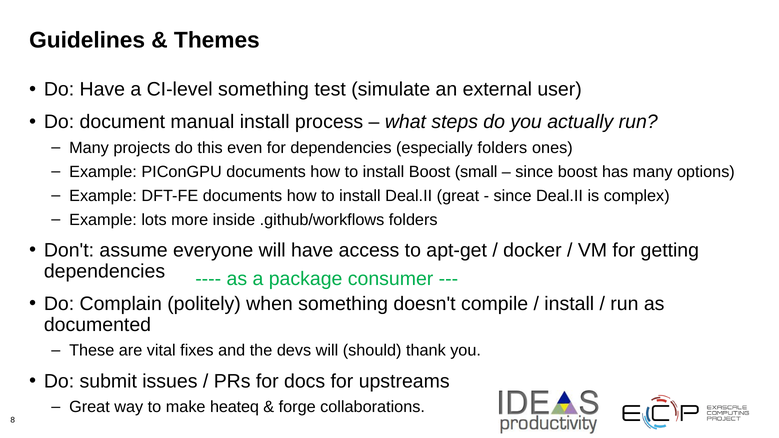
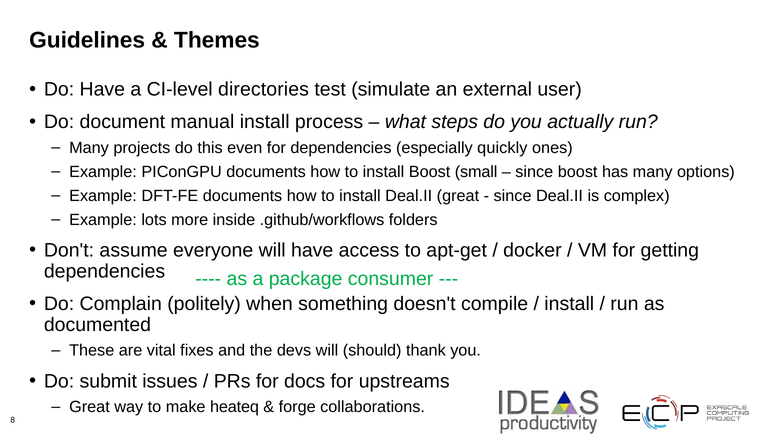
CI-level something: something -> directories
especially folders: folders -> quickly
